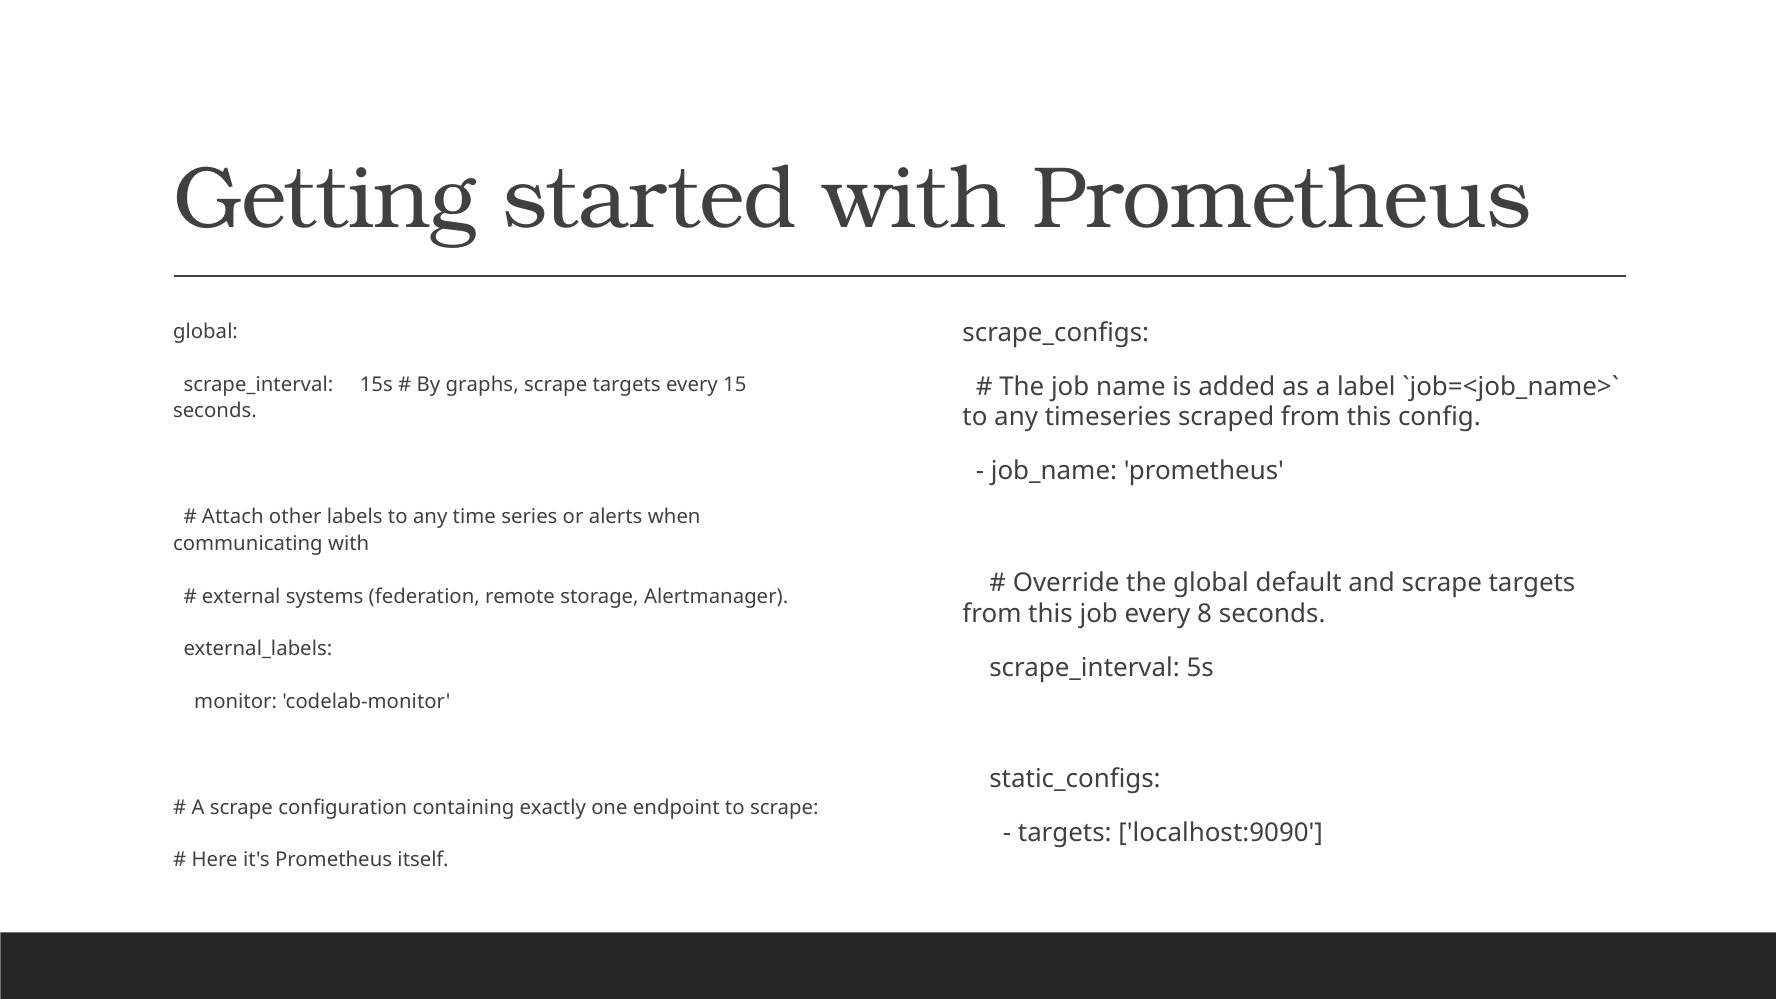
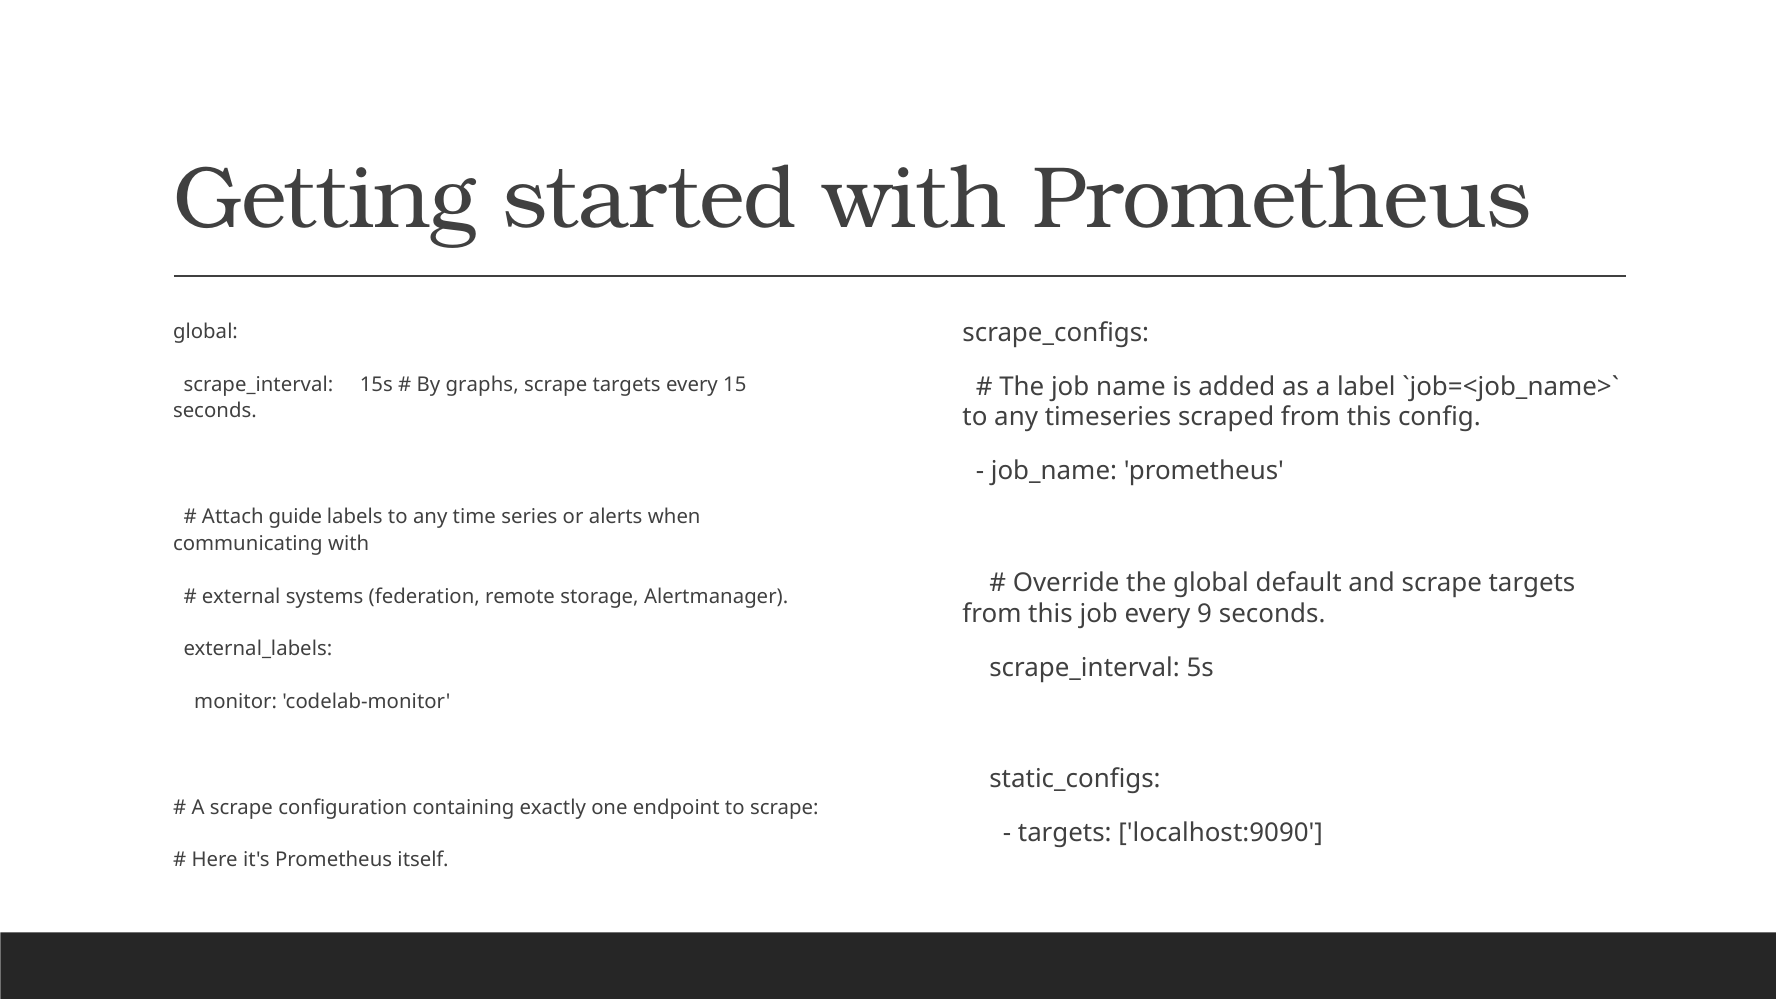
other: other -> guide
8: 8 -> 9
